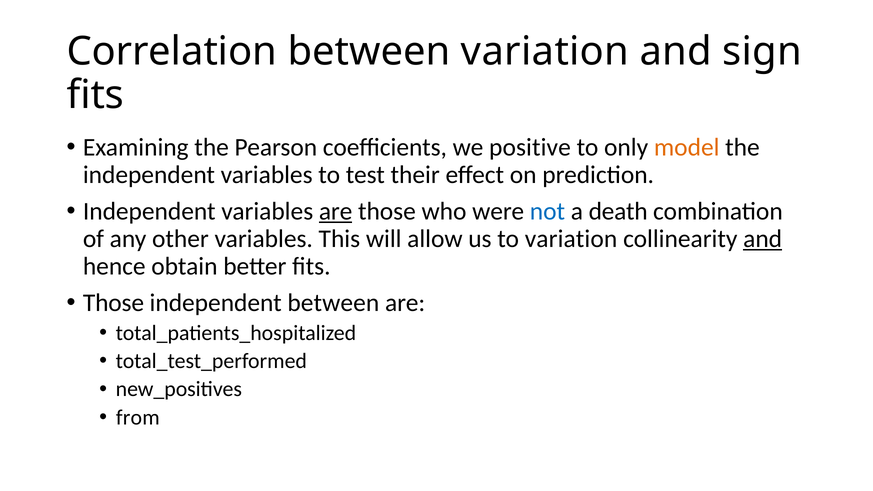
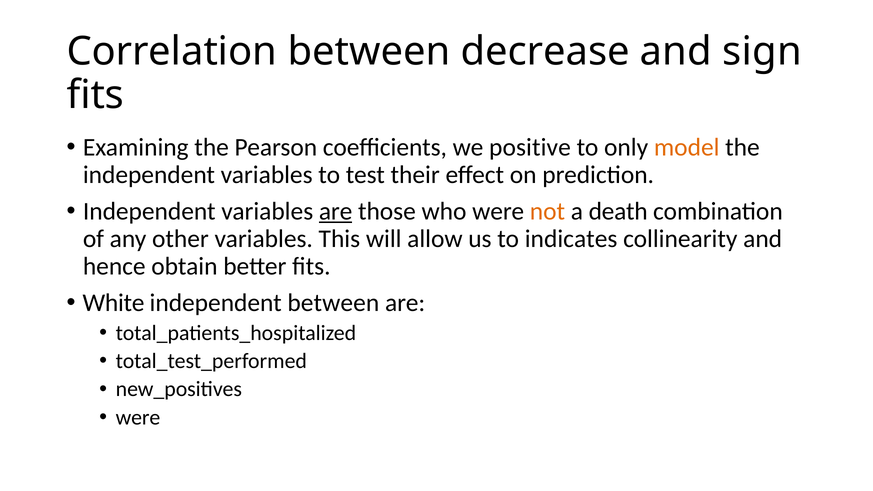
between variation: variation -> decrease
not colour: blue -> orange
to variation: variation -> indicates
and at (763, 239) underline: present -> none
Those at (113, 303): Those -> White
from at (138, 417): from -> were
